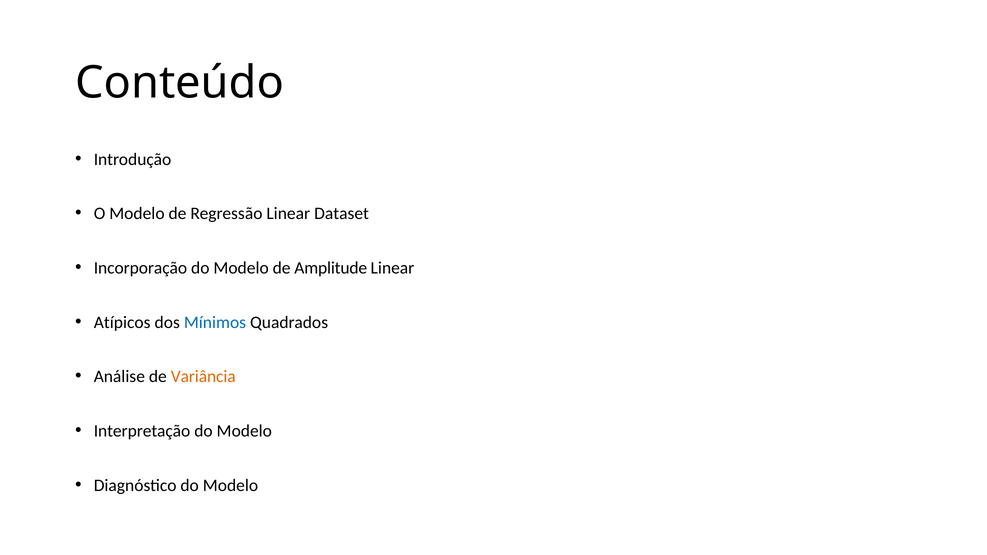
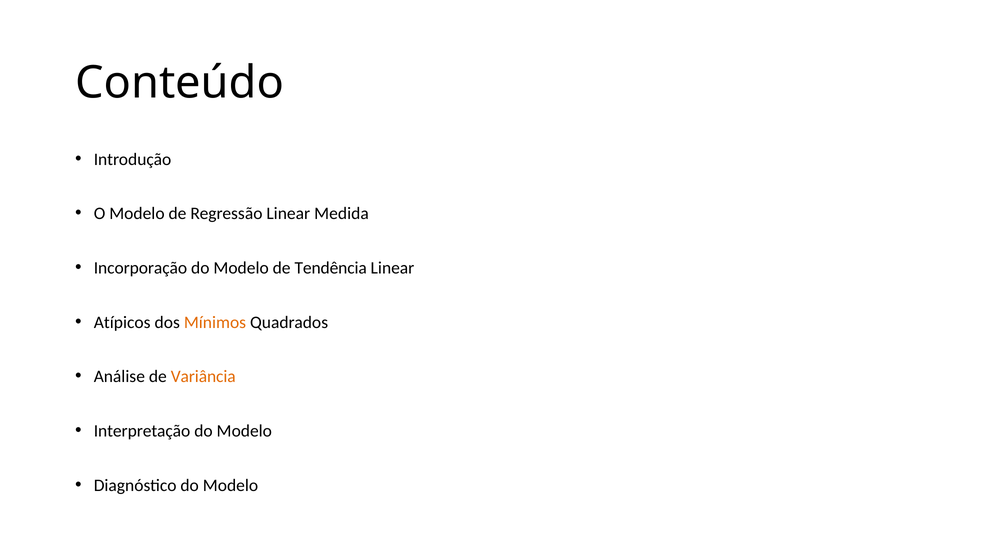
Dataset: Dataset -> Medida
Amplitude: Amplitude -> Tendência
Mínimos colour: blue -> orange
